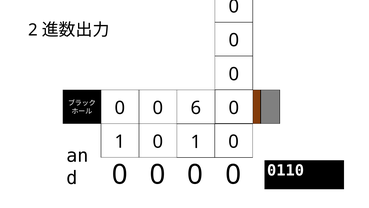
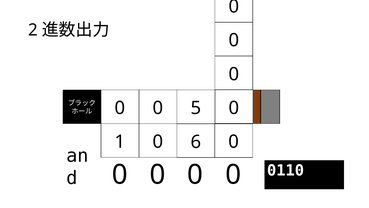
6: 6 -> 5
0 1: 1 -> 6
